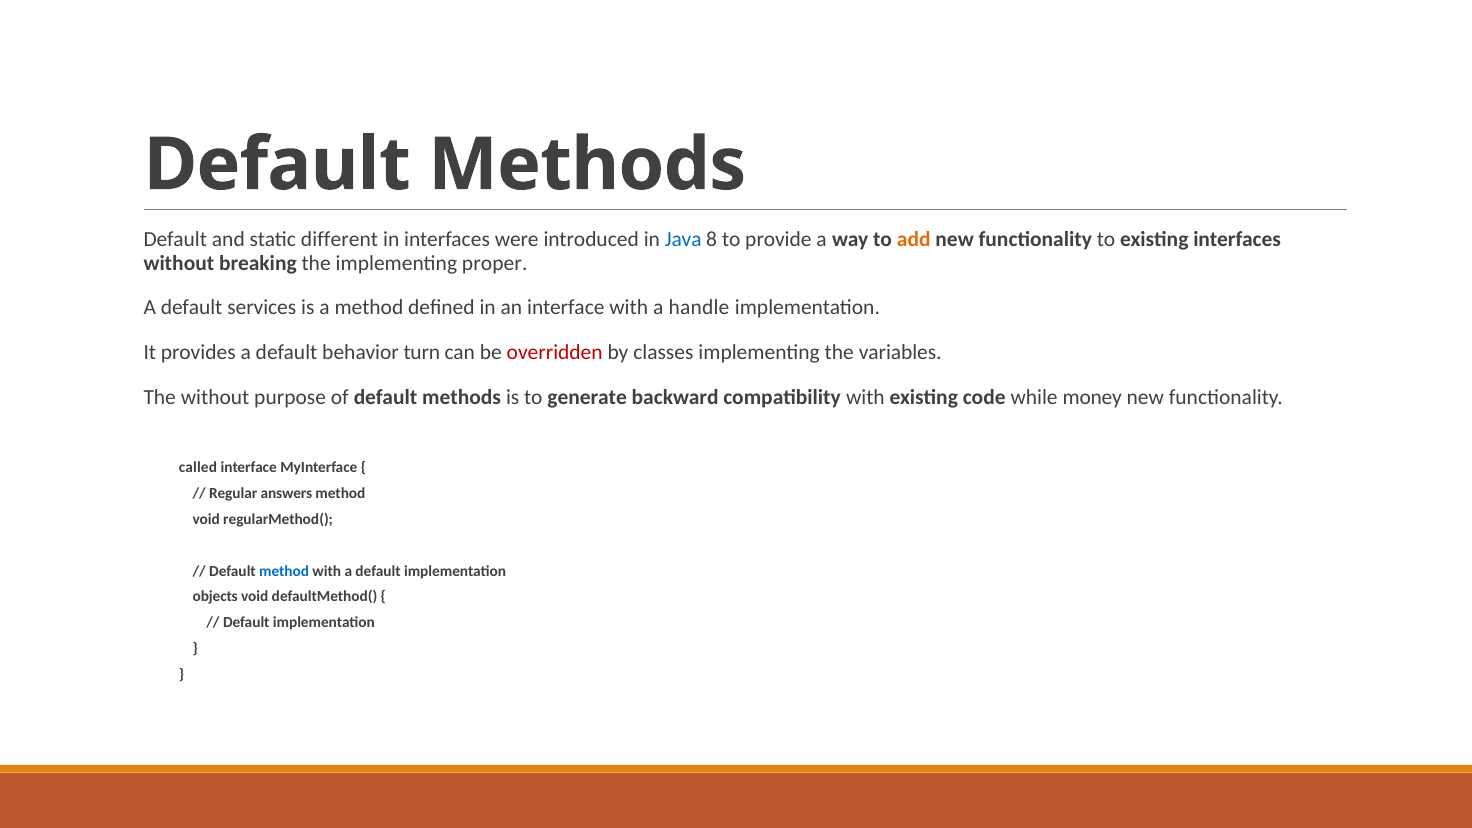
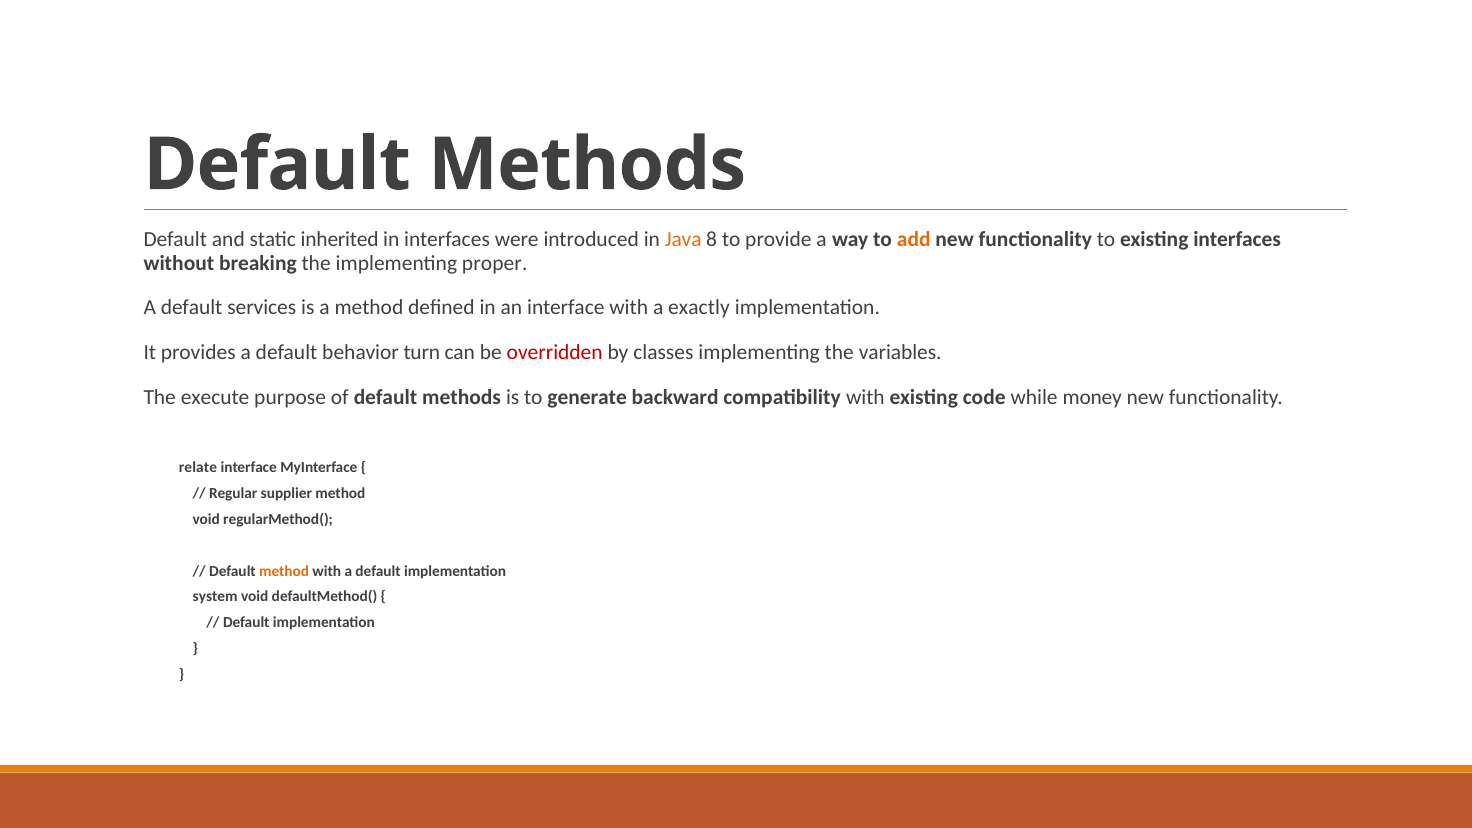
different: different -> inherited
Java colour: blue -> orange
handle: handle -> exactly
The without: without -> execute
called: called -> relate
answers: answers -> supplier
method at (284, 571) colour: blue -> orange
objects: objects -> system
